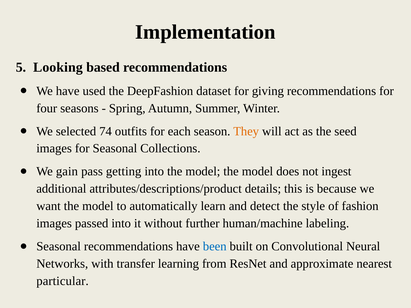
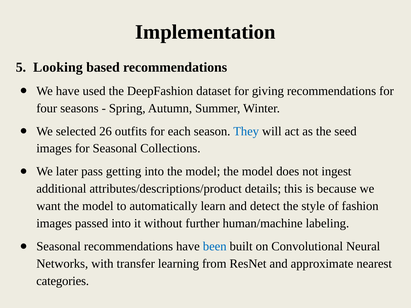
74: 74 -> 26
They colour: orange -> blue
gain: gain -> later
particular: particular -> categories
